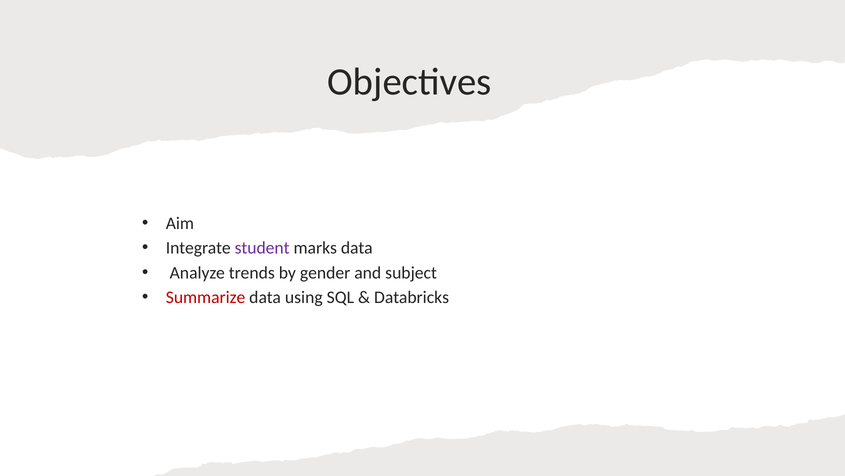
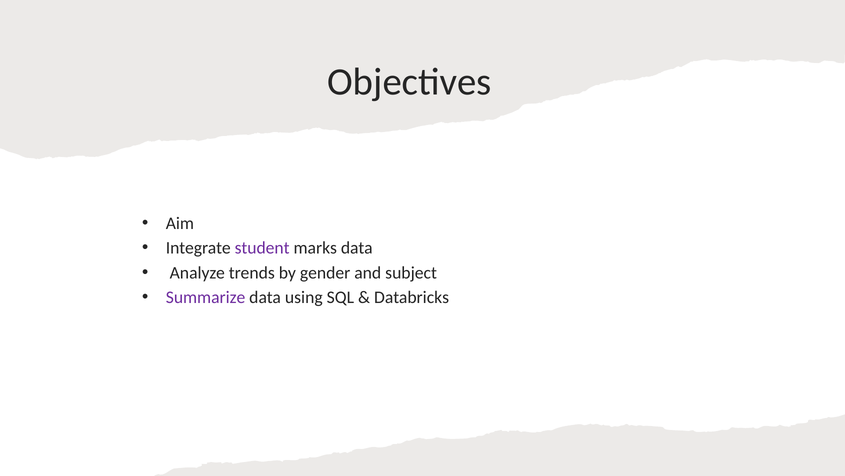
Summarize colour: red -> purple
